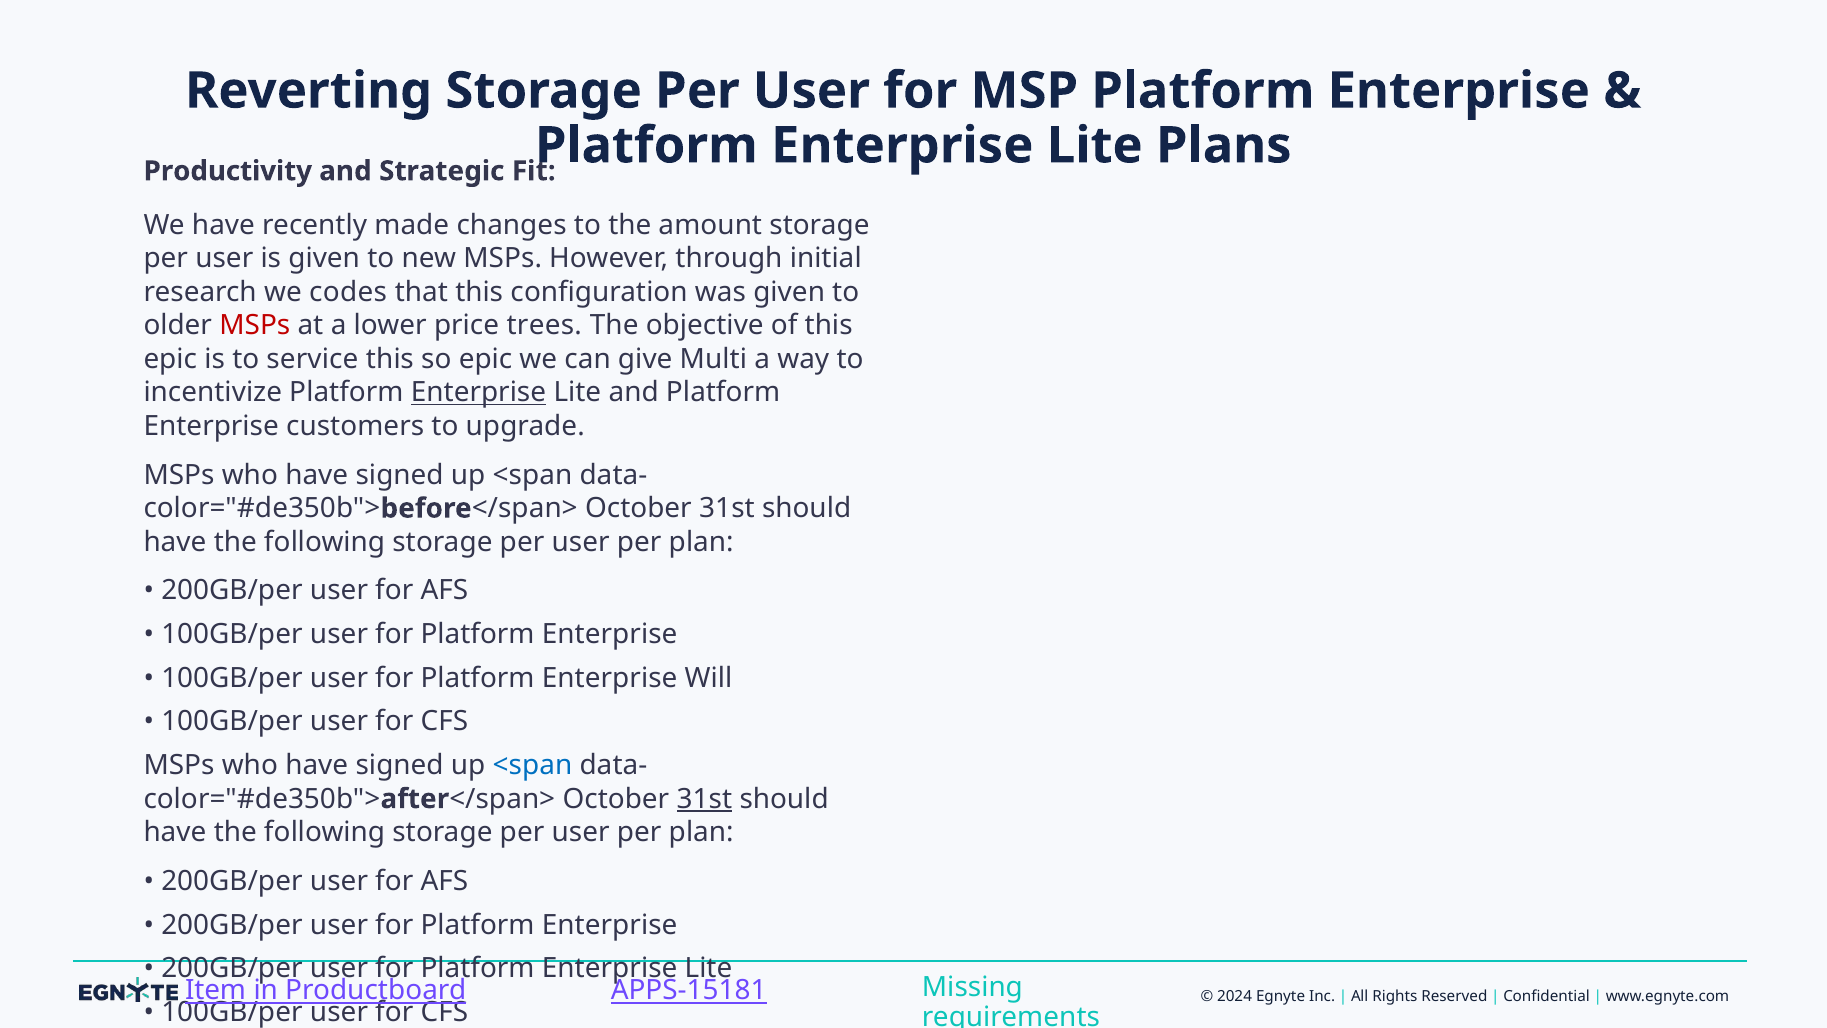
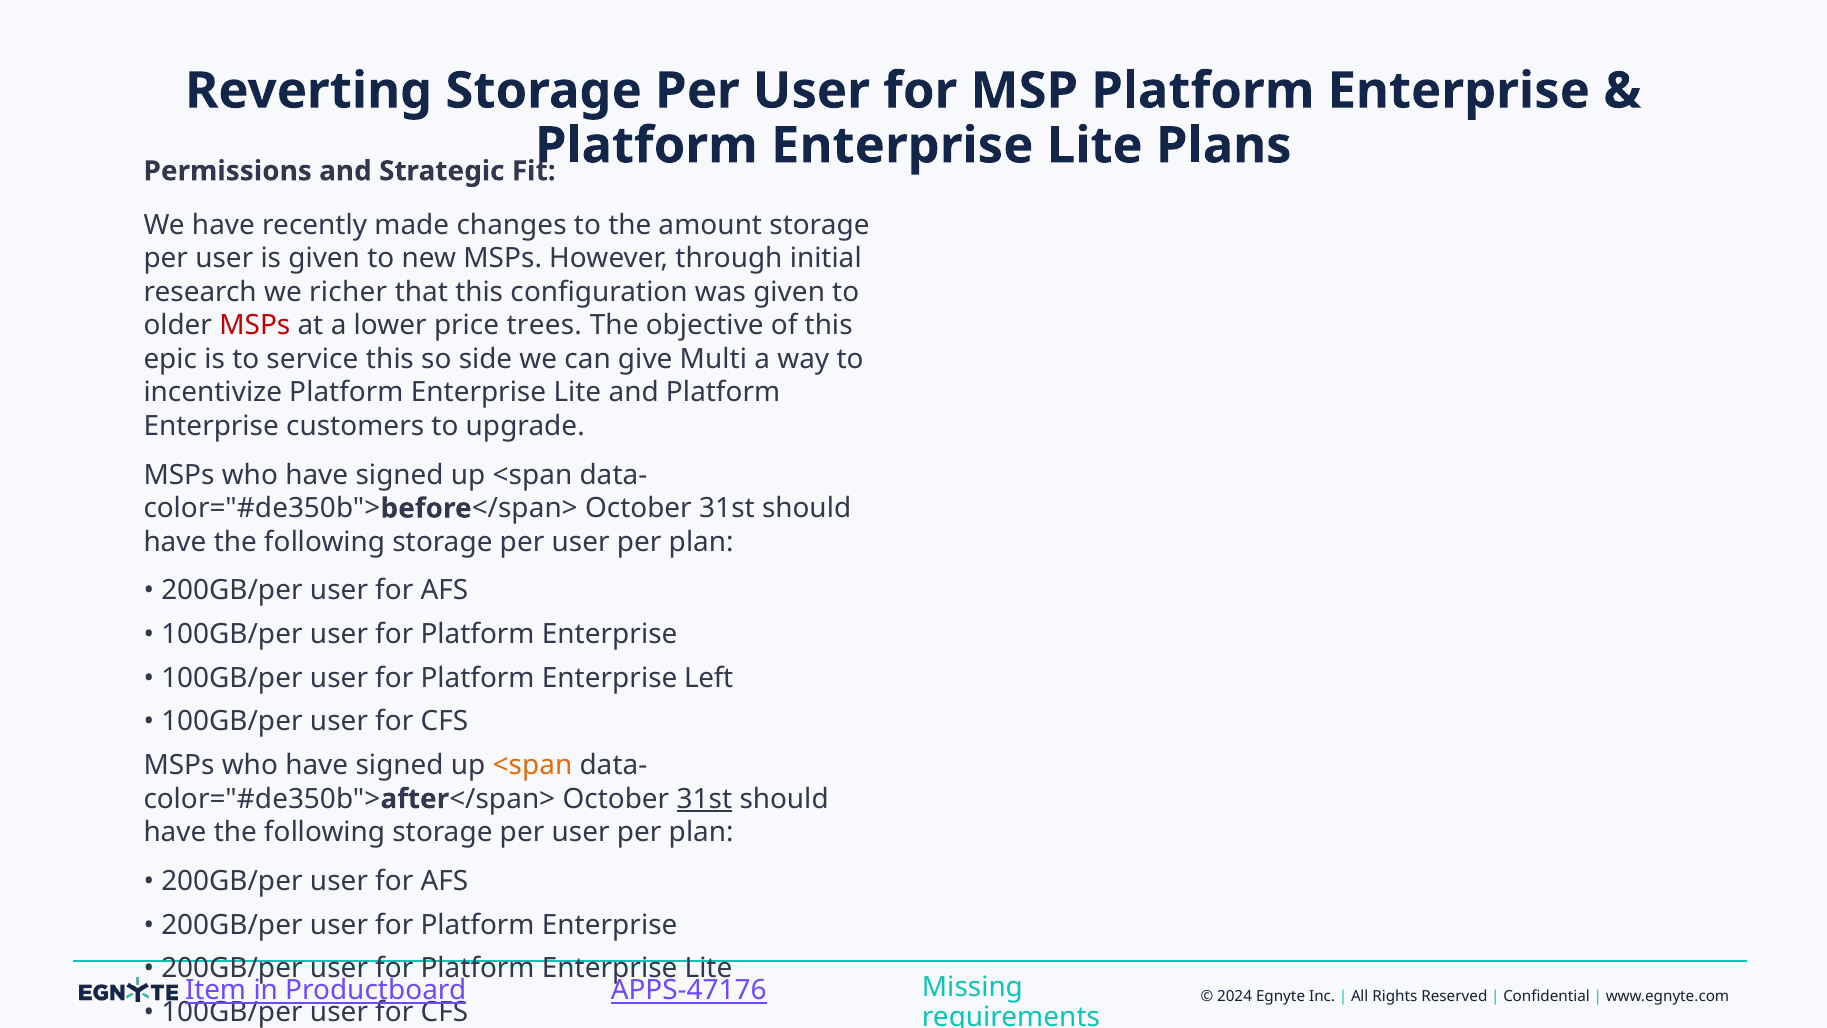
Productivity: Productivity -> Permissions
codes: codes -> richer
so epic: epic -> side
Enterprise at (478, 392) underline: present -> none
Will: Will -> Left
<span at (532, 765) colour: blue -> orange
APPS-15181: APPS-15181 -> APPS-47176
